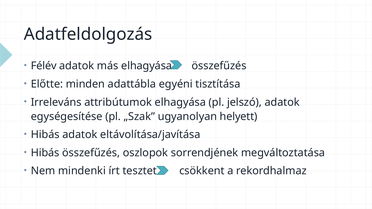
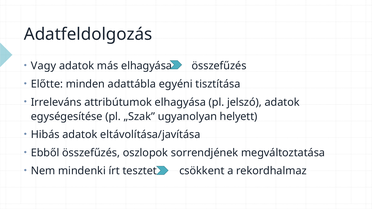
Félév: Félév -> Vagy
Hibás at (45, 153): Hibás -> Ebből
